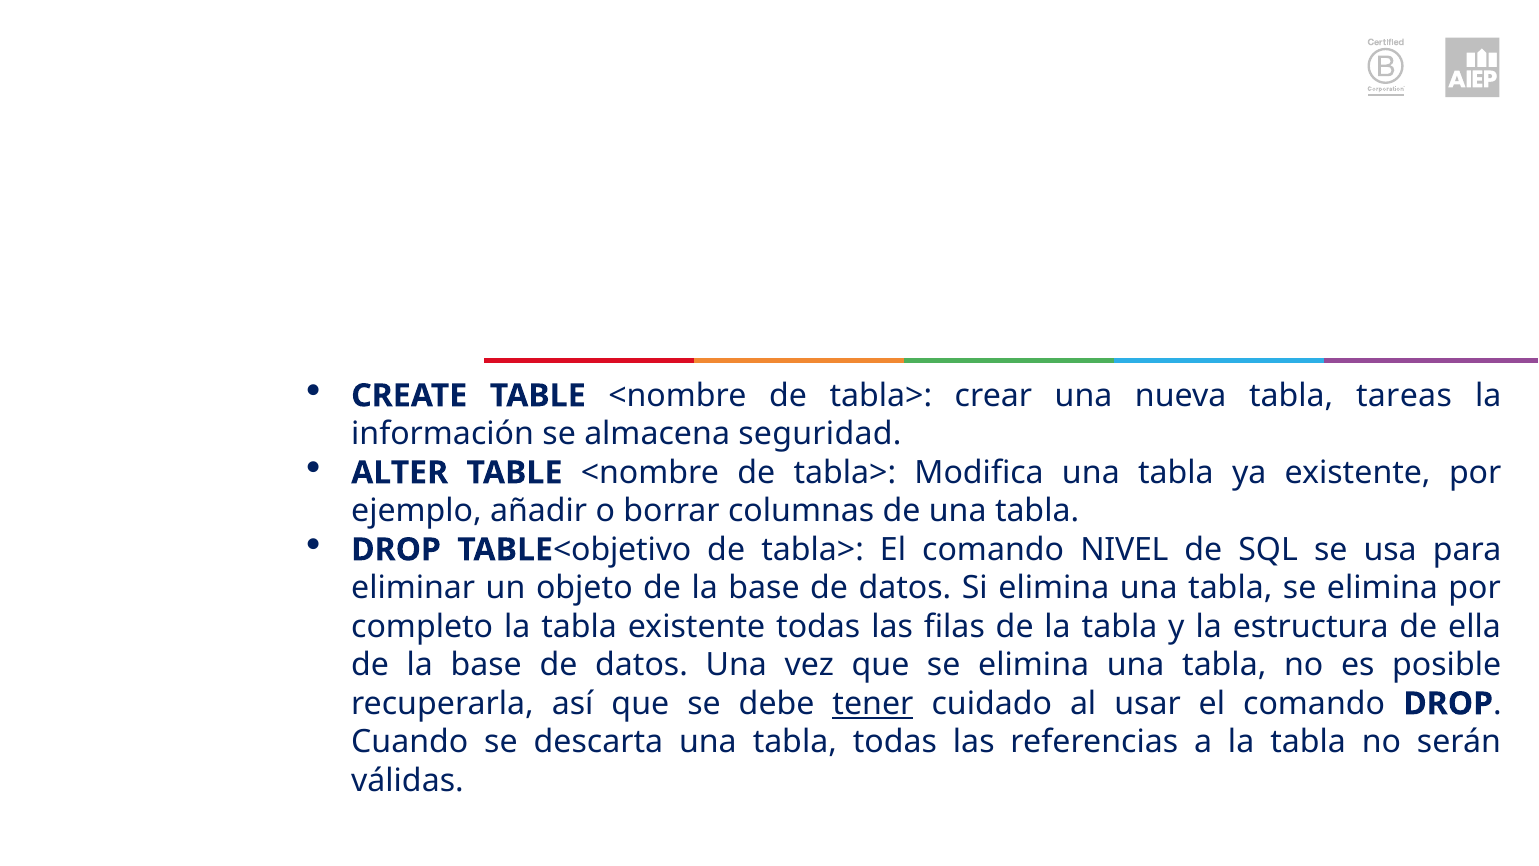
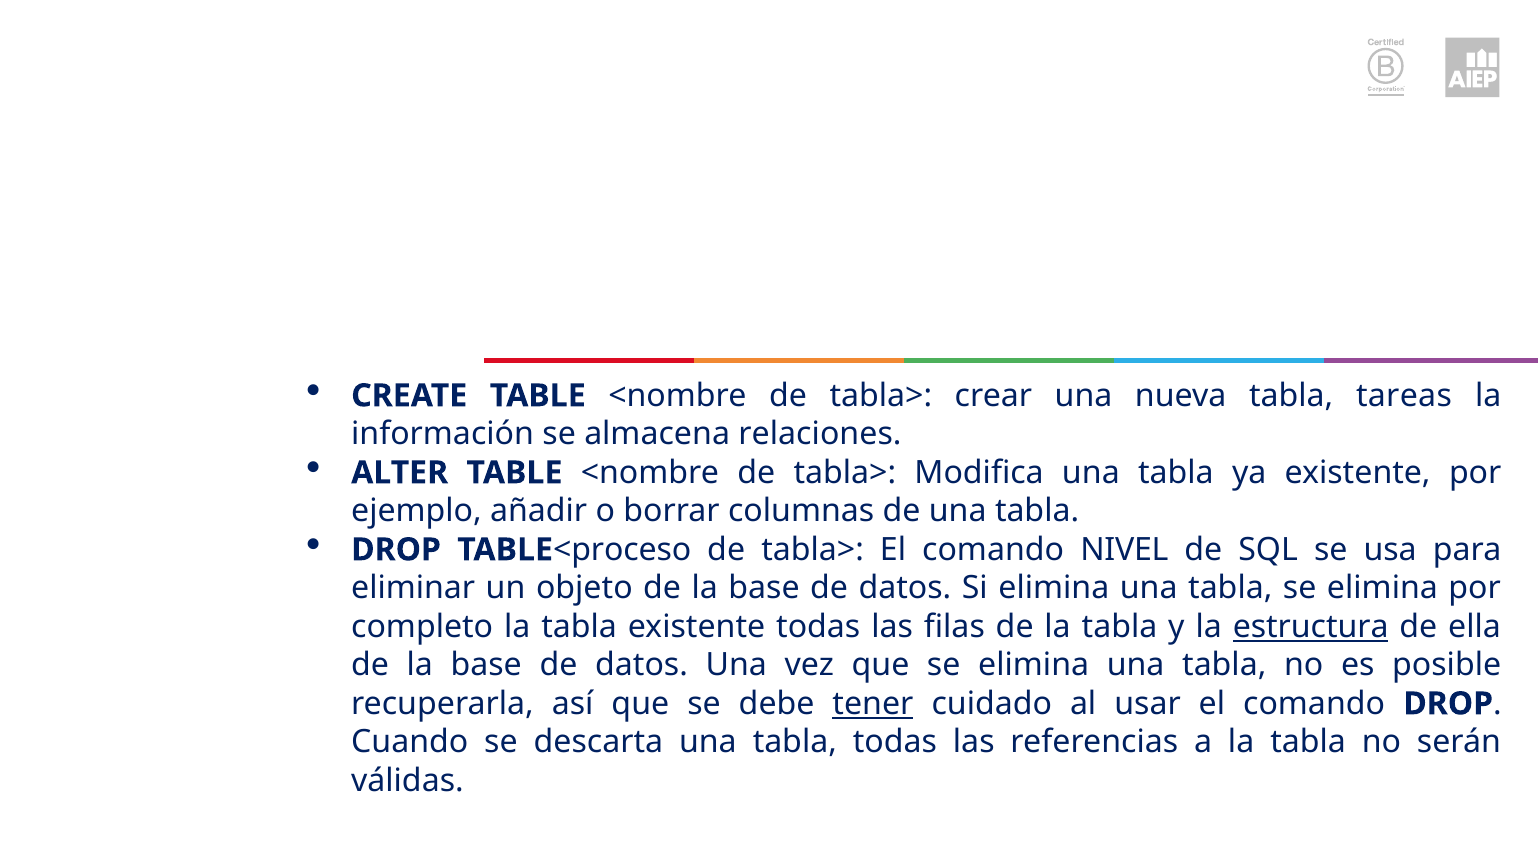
seguridad: seguridad -> relaciones
<objetivo: <objetivo -> <proceso
estructura underline: none -> present
